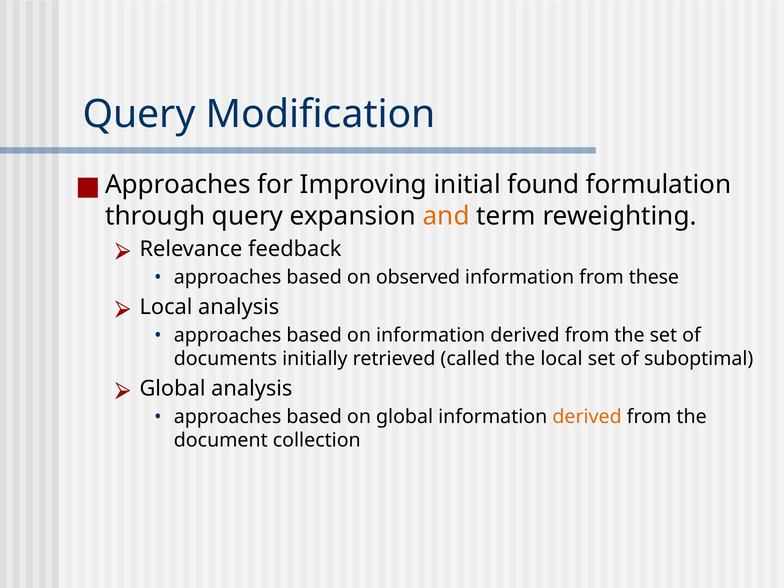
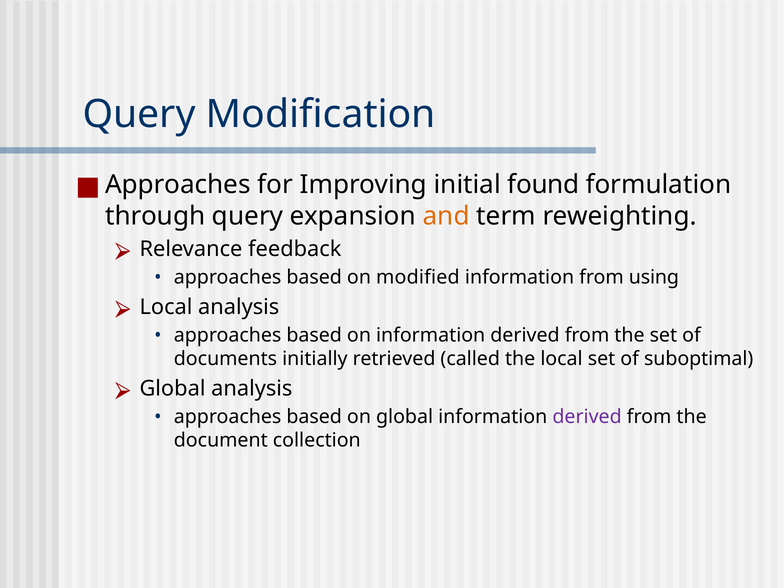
observed: observed -> modified
these: these -> using
derived at (587, 417) colour: orange -> purple
